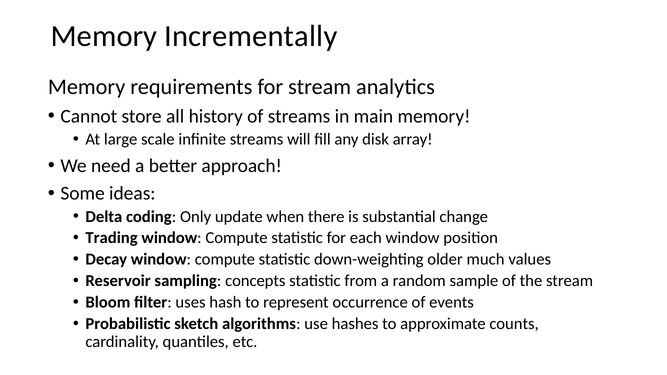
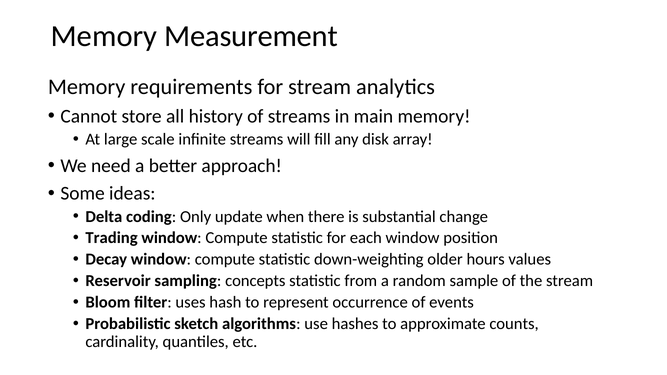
Incrementally: Incrementally -> Measurement
much: much -> hours
